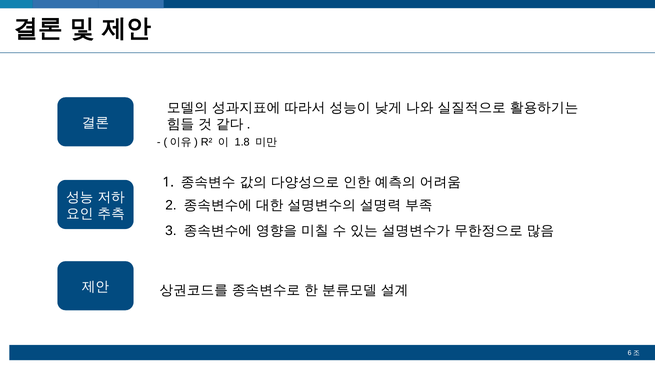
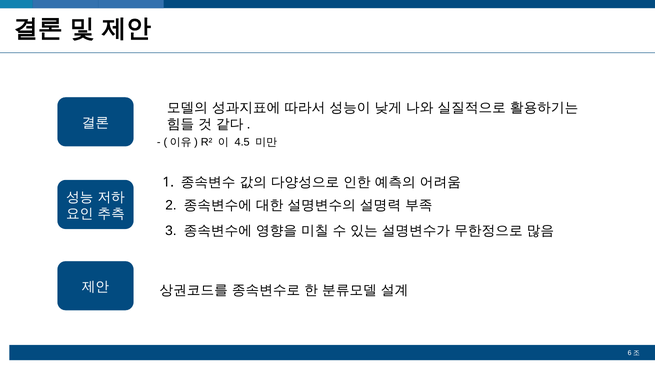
1.8: 1.8 -> 4.5
